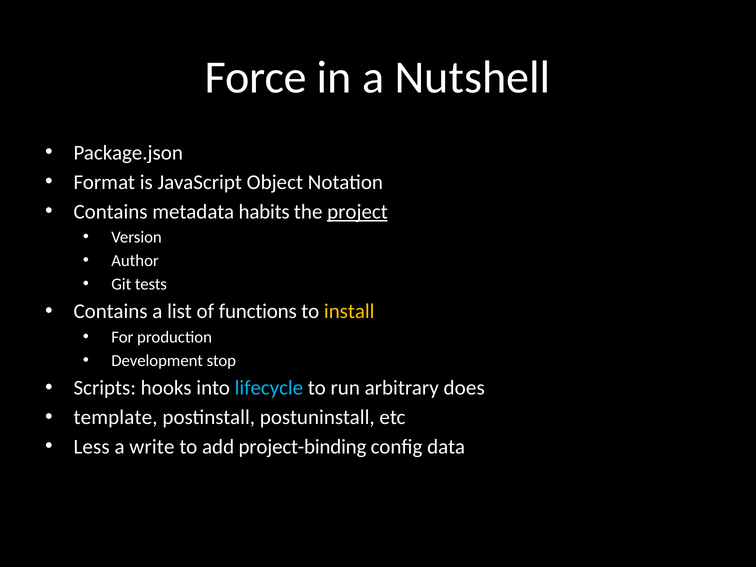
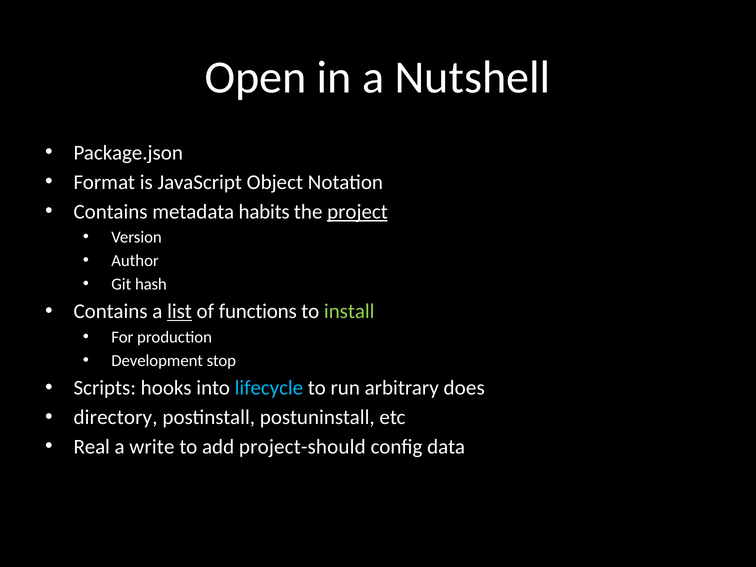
Force: Force -> Open
tests: tests -> hash
list underline: none -> present
install colour: yellow -> light green
template: template -> directory
Less: Less -> Real
project-binding: project-binding -> project-should
